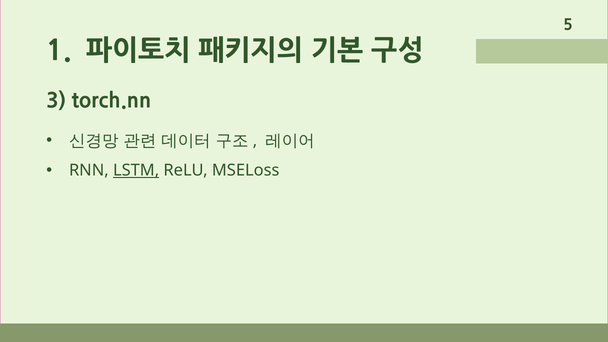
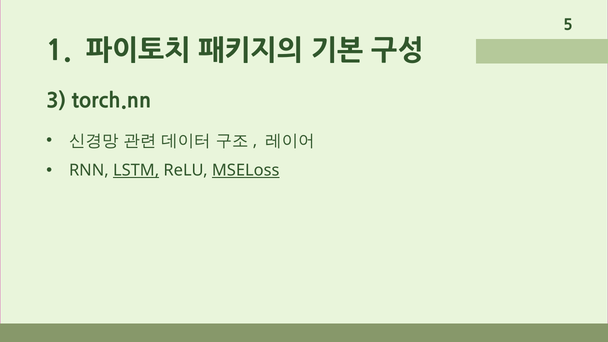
MSELoss underline: none -> present
